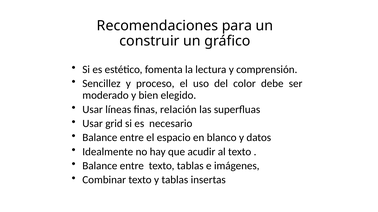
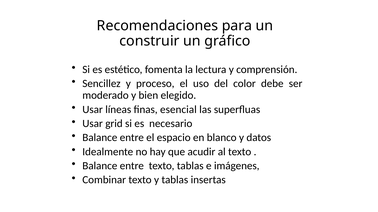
relación: relación -> esencial
